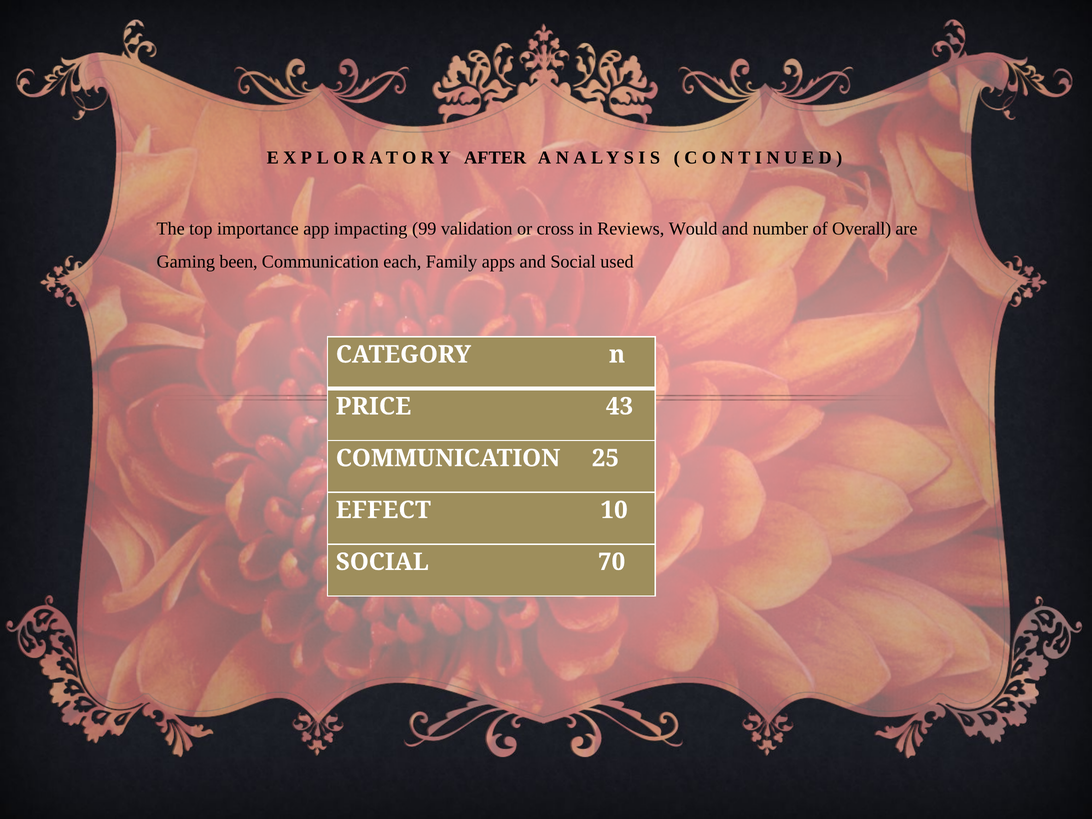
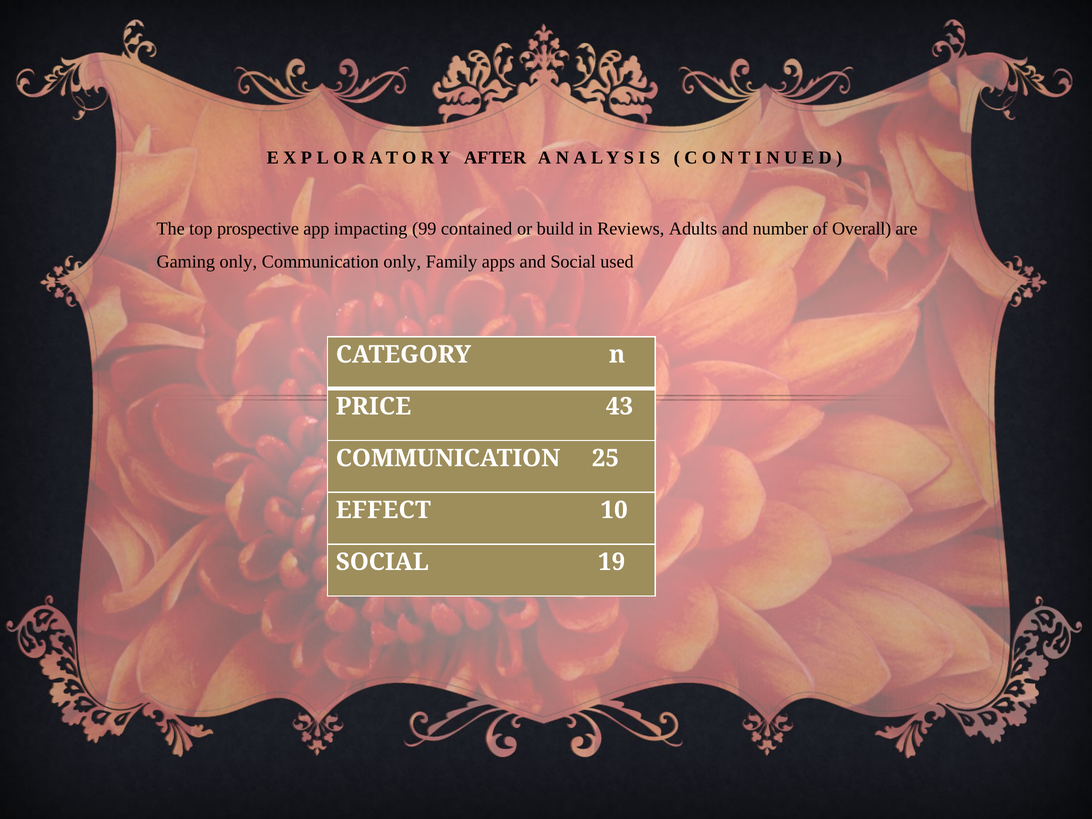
importance: importance -> prospective
validation: validation -> contained
cross: cross -> build
Would: Would -> Adults
Gaming been: been -> only
Communication each: each -> only
70: 70 -> 19
